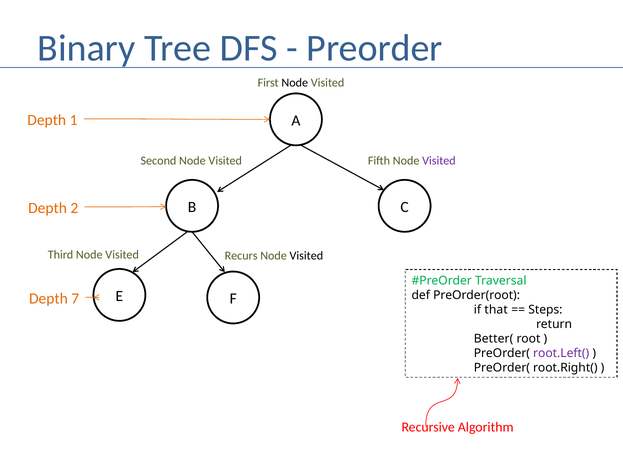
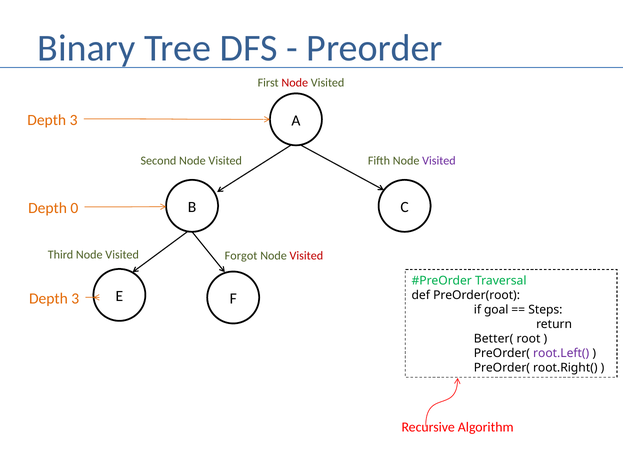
Node at (295, 83) colour: black -> red
1 at (74, 120): 1 -> 3
2: 2 -> 0
Recurs: Recurs -> Forgot
Visited at (306, 256) colour: black -> red
7 at (75, 299): 7 -> 3
that: that -> goal
